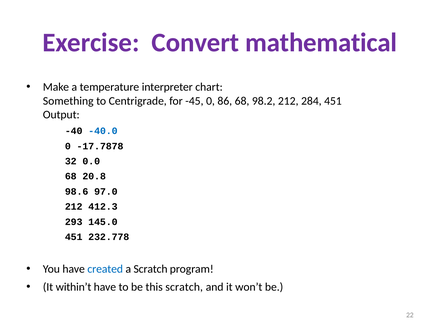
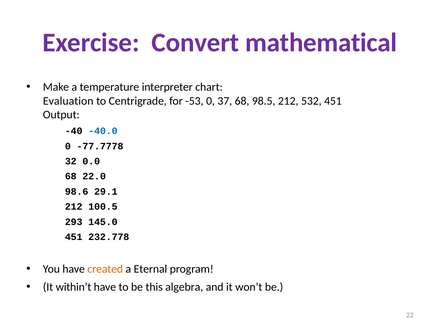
Something: Something -> Evaluation
-45: -45 -> -53
86: 86 -> 37
98.2: 98.2 -> 98.5
284: 284 -> 532
-17.7878: -17.7878 -> -77.7778
20.8: 20.8 -> 22.0
97.0: 97.0 -> 29.1
412.3: 412.3 -> 100.5
created colour: blue -> orange
a Scratch: Scratch -> Eternal
this scratch: scratch -> algebra
